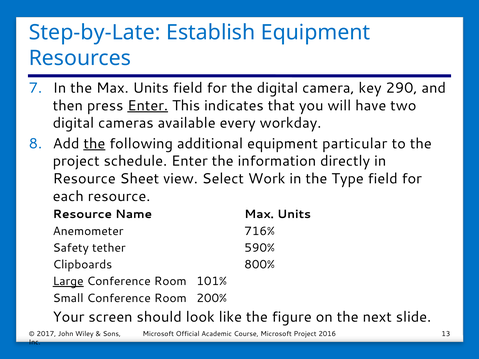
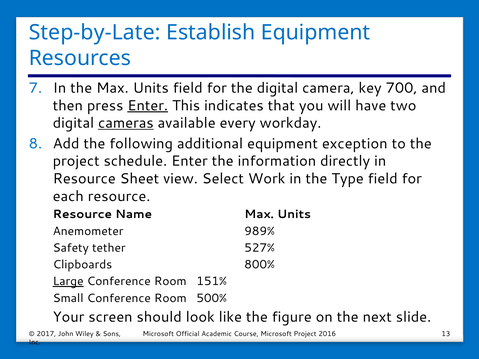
290: 290 -> 700
cameras underline: none -> present
the at (94, 144) underline: present -> none
particular: particular -> exception
716%: 716% -> 989%
590%: 590% -> 527%
101%: 101% -> 151%
200%: 200% -> 500%
